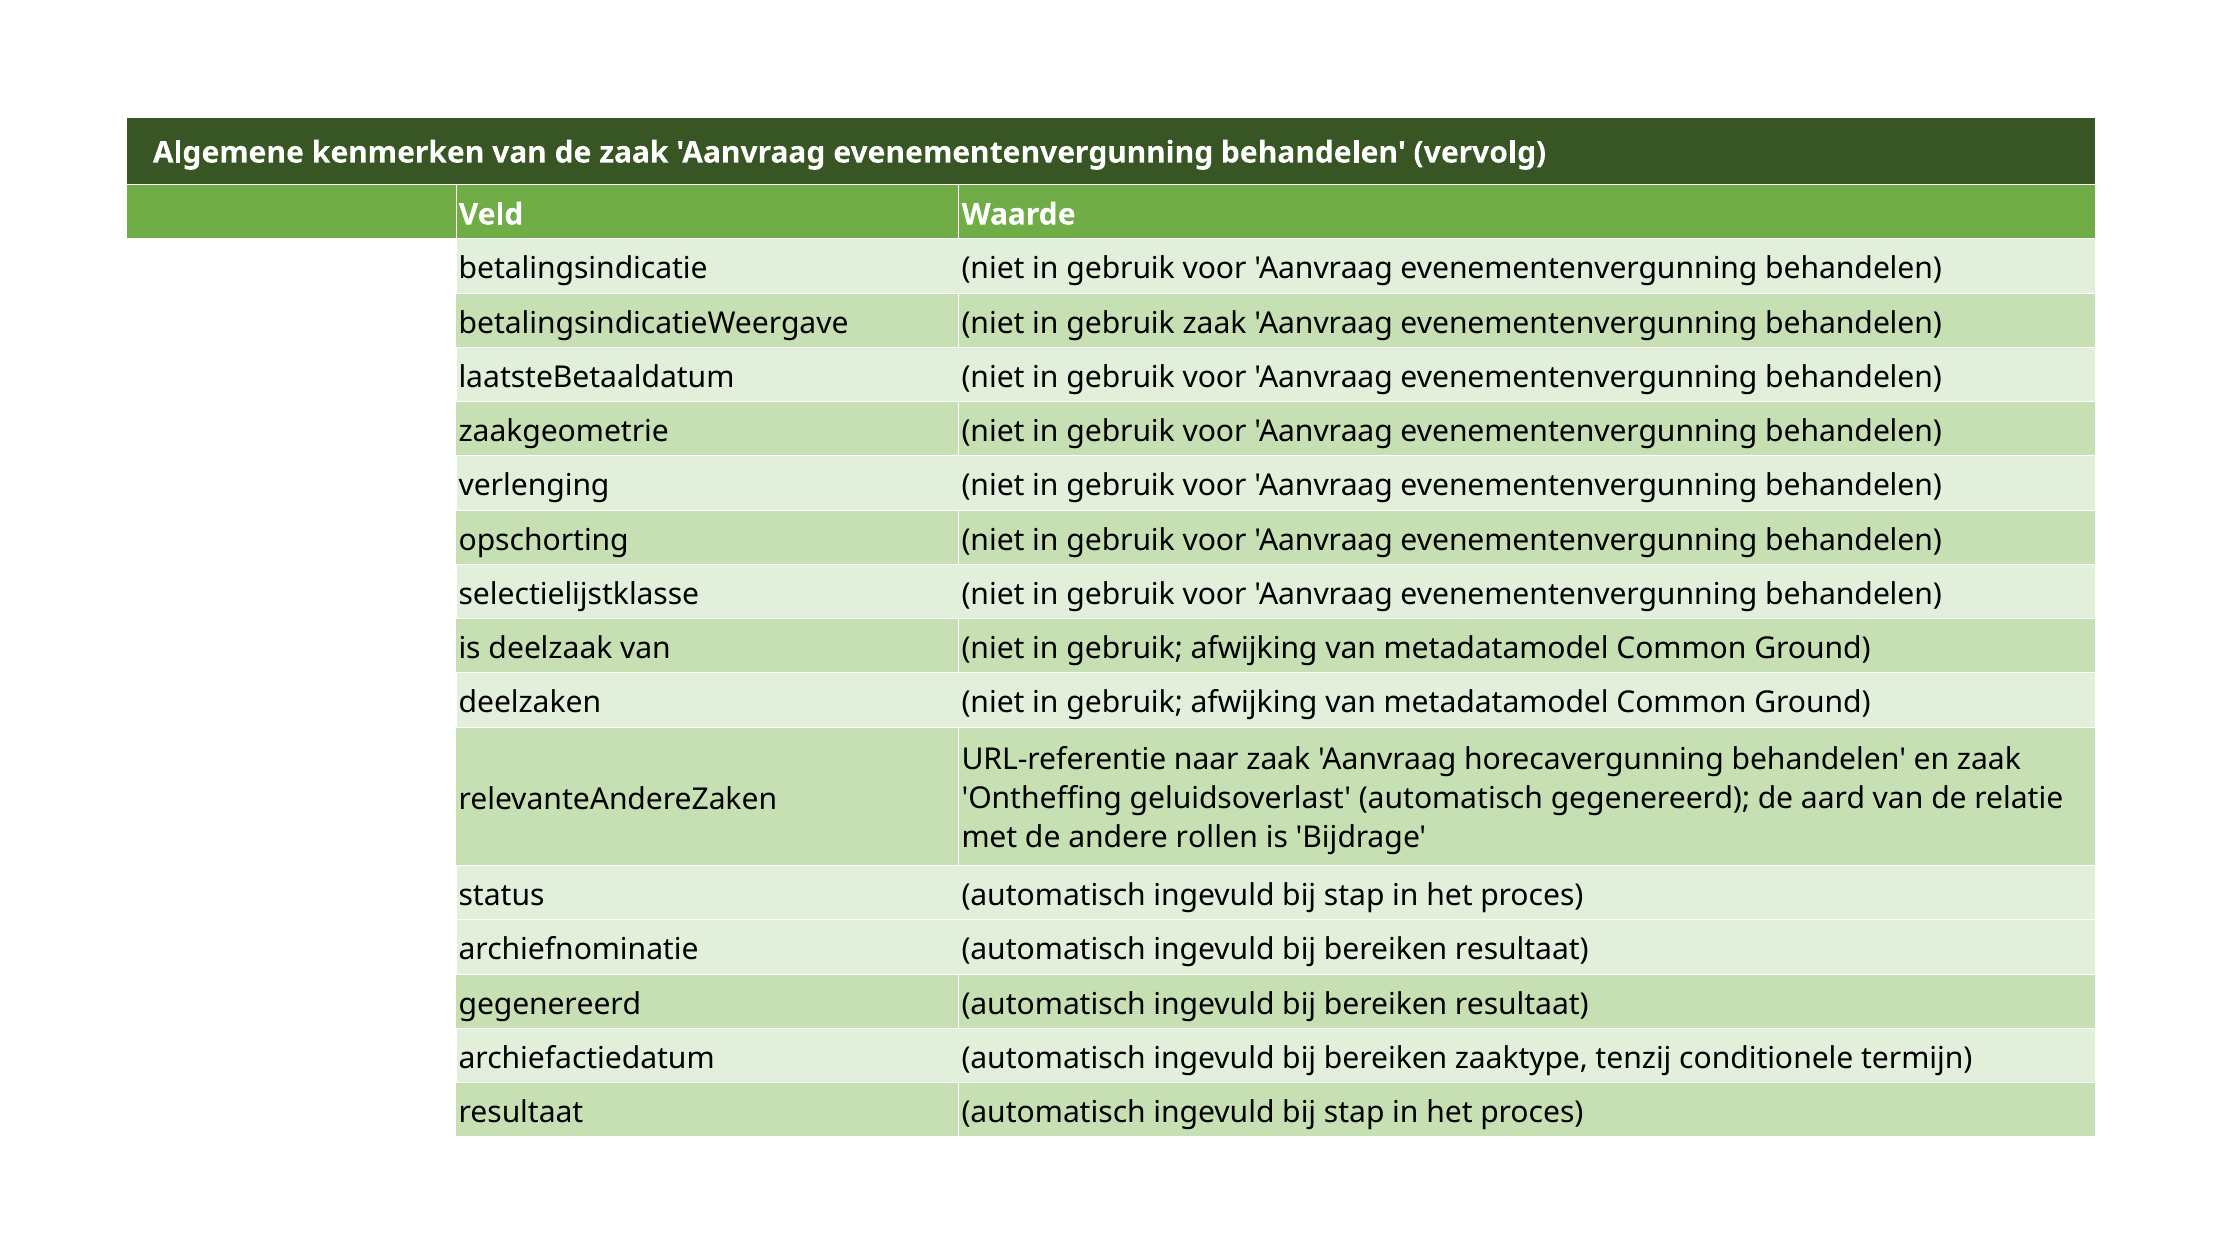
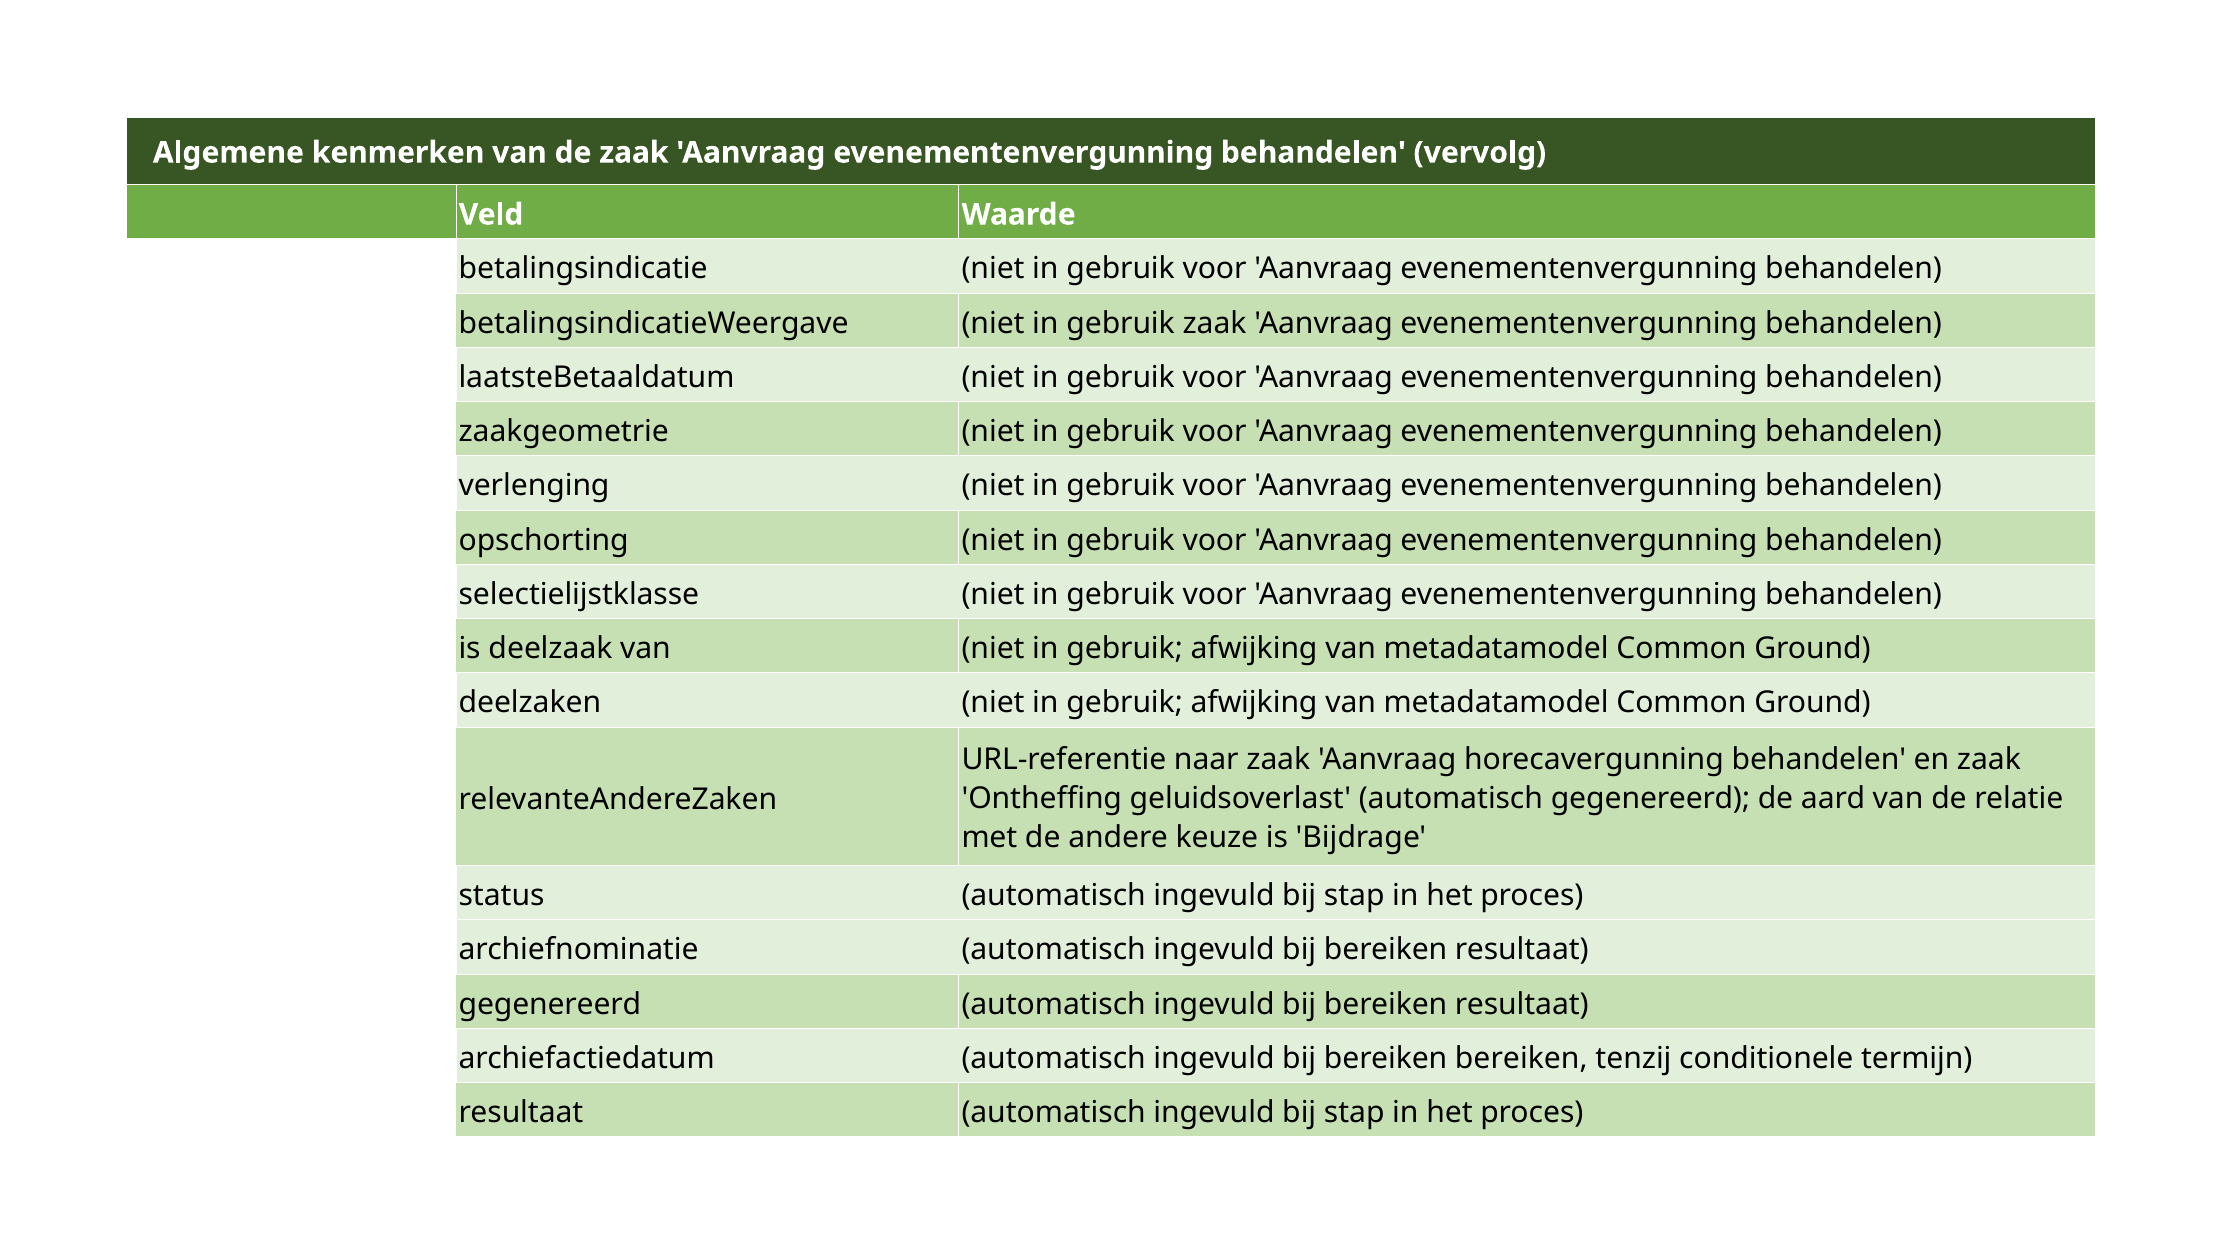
rollen: rollen -> keuze
bereiken zaaktype: zaaktype -> bereiken
